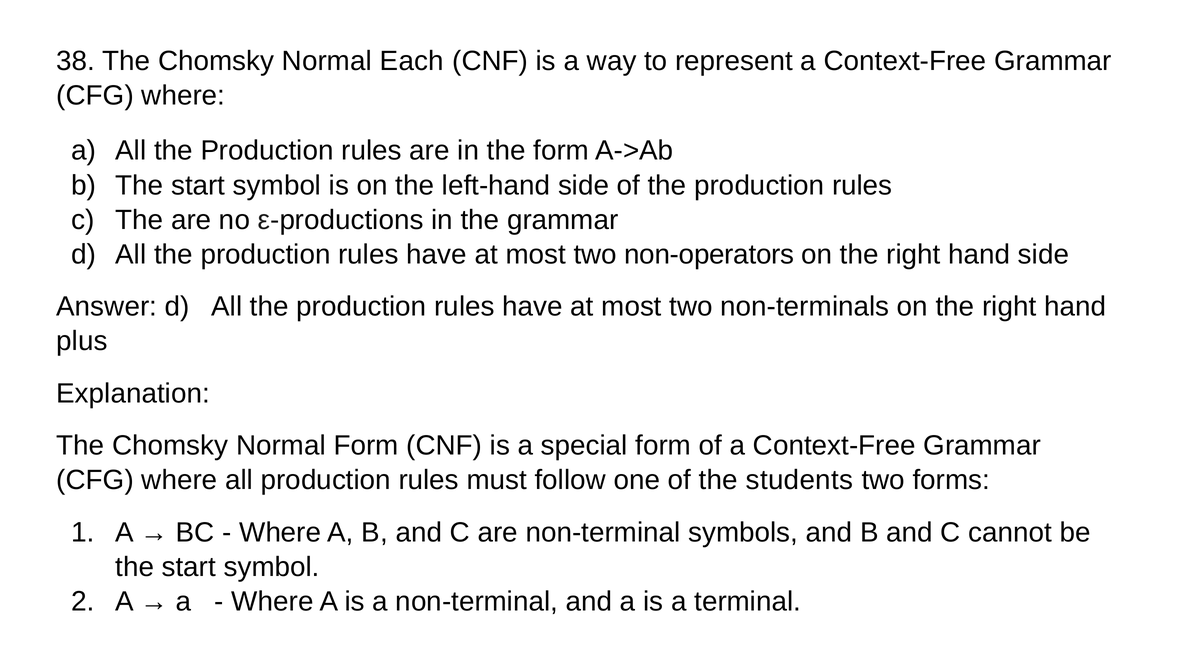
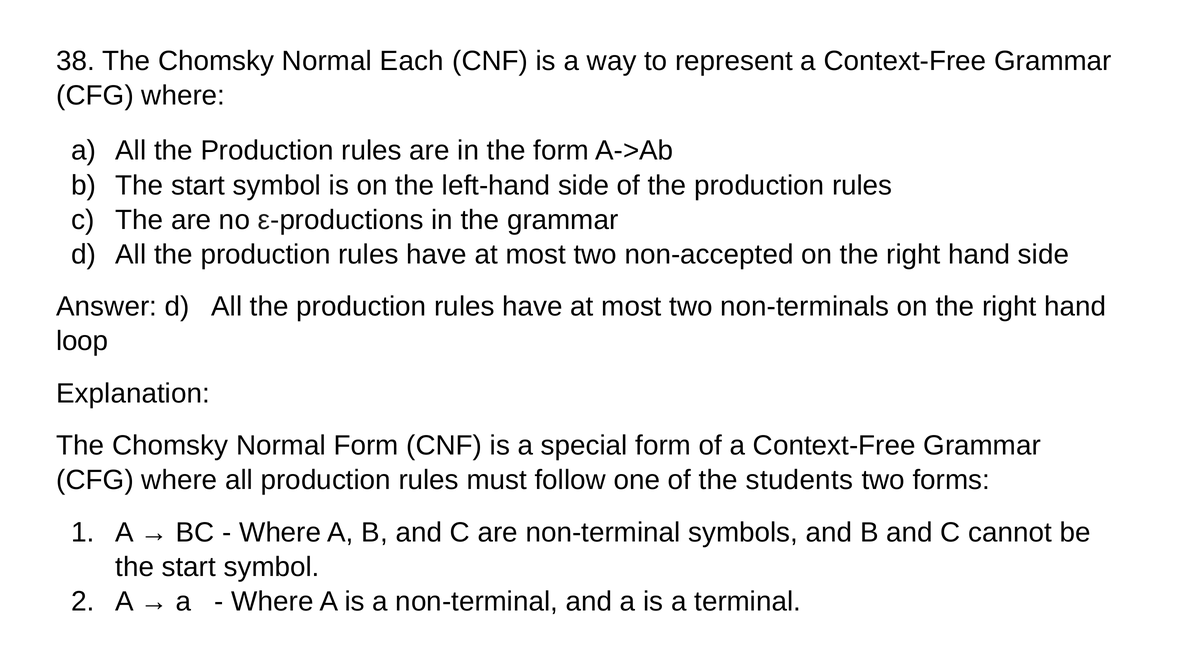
non-operators: non-operators -> non-accepted
plus: plus -> loop
